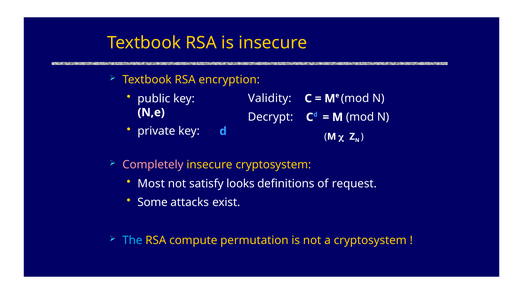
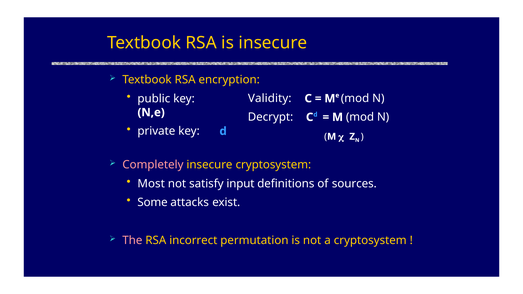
looks: looks -> input
request: request -> sources
The colour: light blue -> pink
compute: compute -> incorrect
